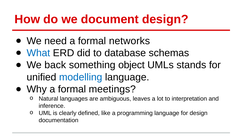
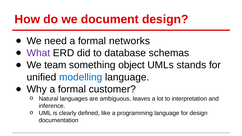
What colour: blue -> purple
back: back -> team
meetings: meetings -> customer
